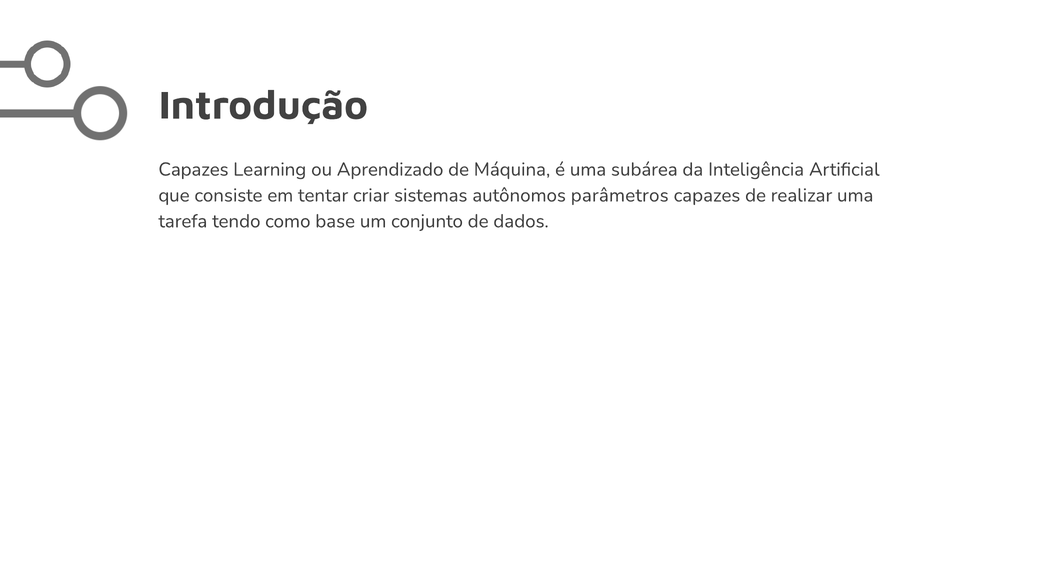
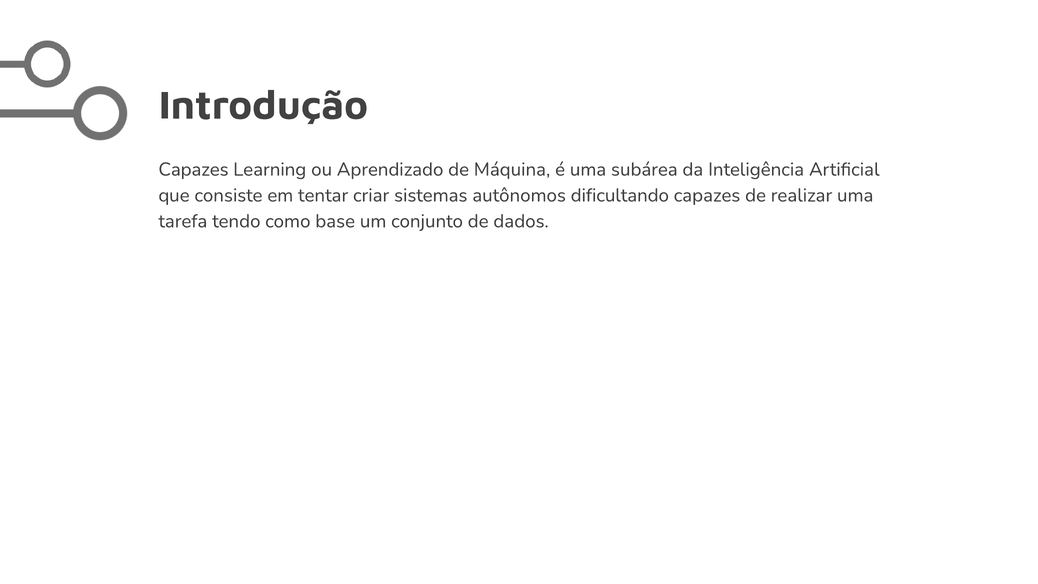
parâmetros: parâmetros -> dificultando
